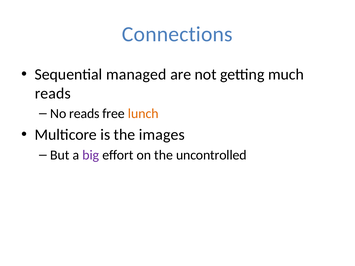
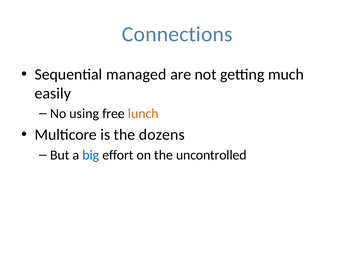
reads at (53, 93): reads -> easily
No reads: reads -> using
images: images -> dozens
big colour: purple -> blue
